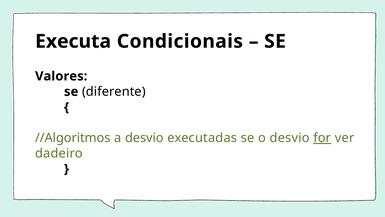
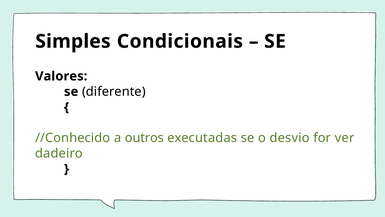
Executa: Executa -> Simples
//Algoritmos: //Algoritmos -> //Conhecido
a desvio: desvio -> outros
for underline: present -> none
